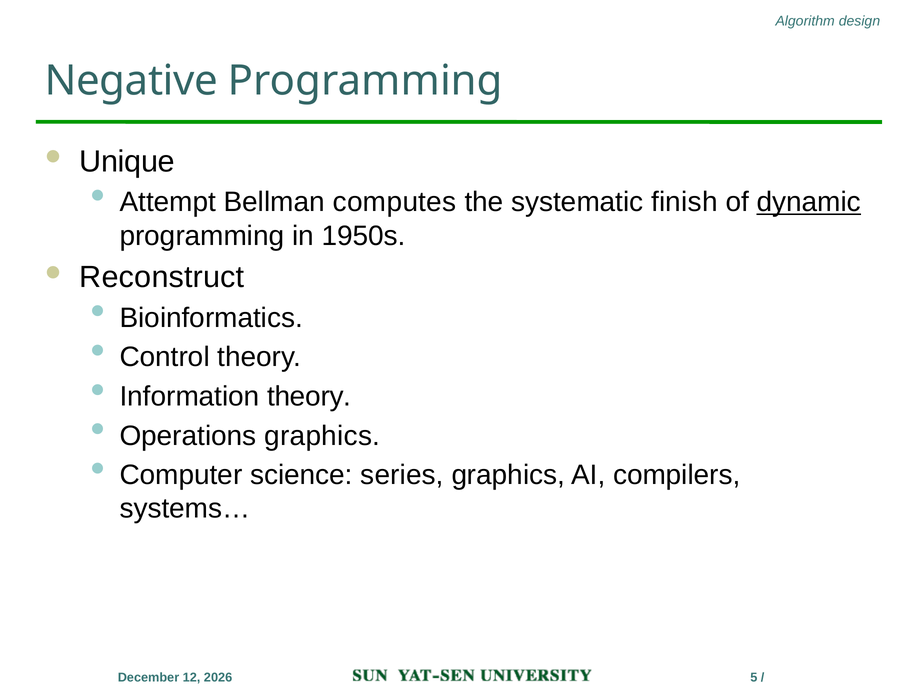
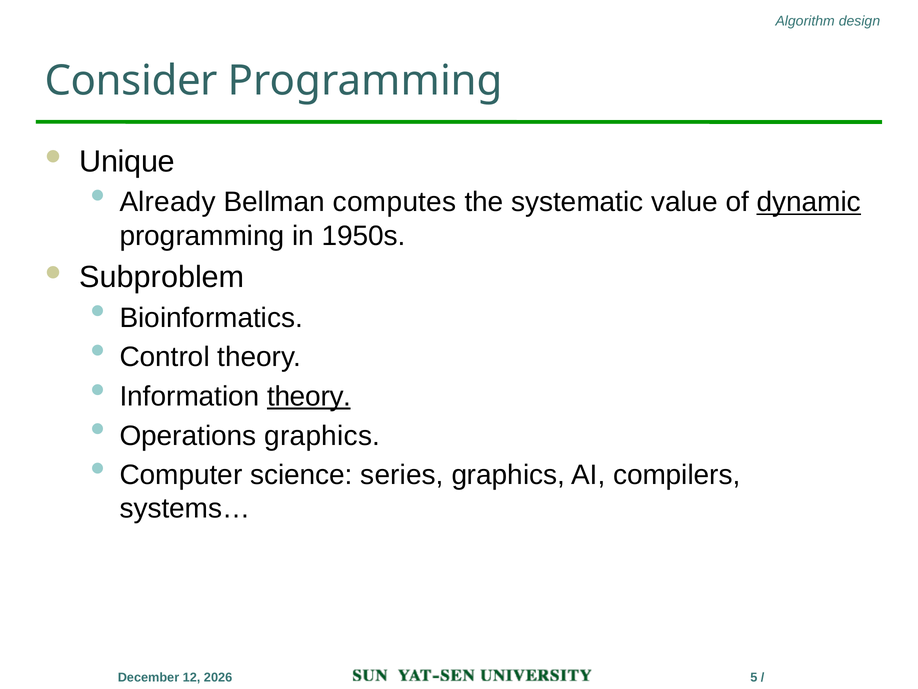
Negative: Negative -> Consider
Attempt: Attempt -> Already
finish: finish -> value
Reconstruct: Reconstruct -> Subproblem
theory at (309, 396) underline: none -> present
